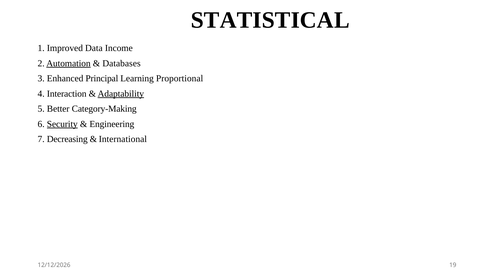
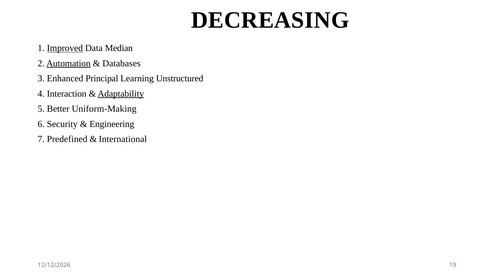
STATISTICAL: STATISTICAL -> DECREASING
Improved underline: none -> present
Income: Income -> Median
Proportional: Proportional -> Unstructured
Category-Making: Category-Making -> Uniform-Making
Security underline: present -> none
Decreasing: Decreasing -> Predefined
